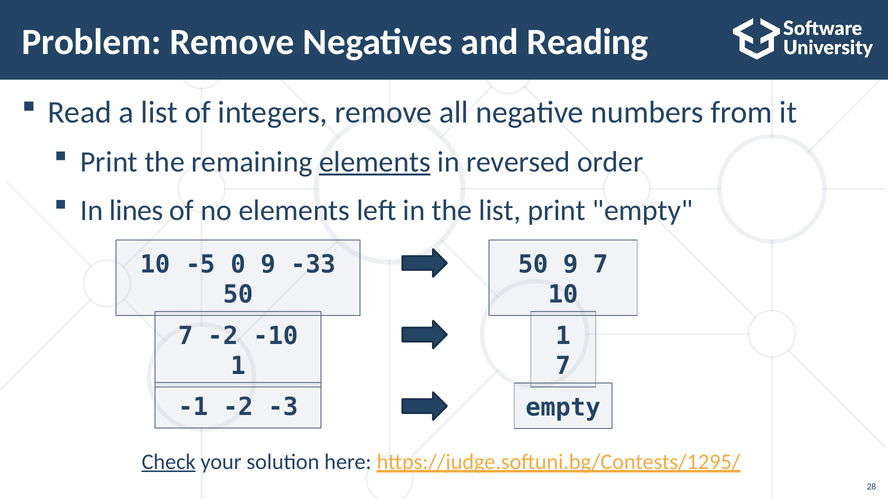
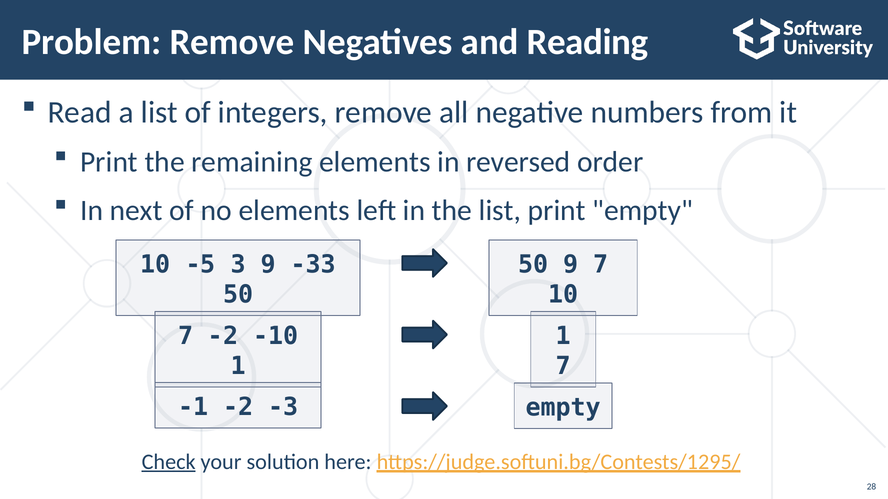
elements at (375, 162) underline: present -> none
lines: lines -> next
0: 0 -> 3
